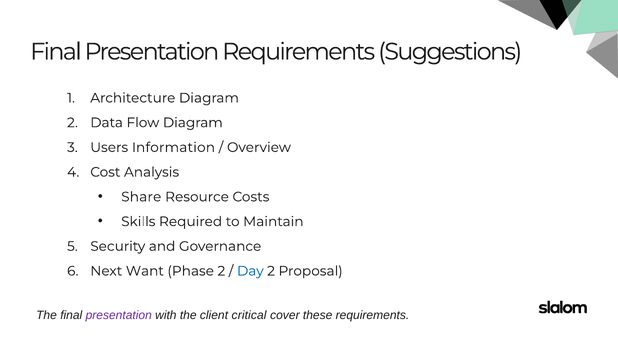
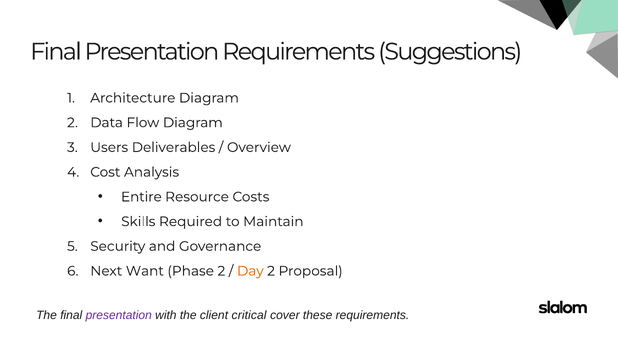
Information: Information -> Deliverables
Share: Share -> Entire
Day colour: blue -> orange
